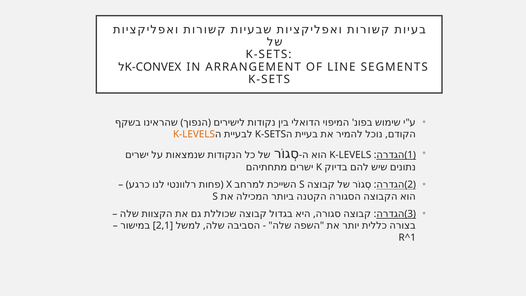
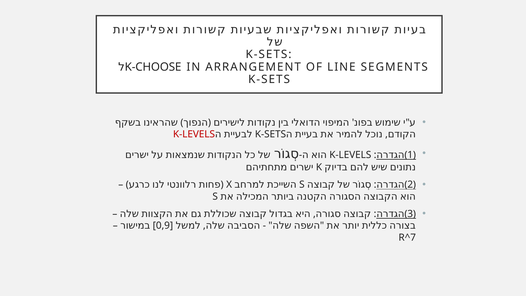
K-CONVEX: K-CONVEX -> K-CHOOSE
K-LEVELS at (194, 134) colour: orange -> red
2,1: 2,1 -> 0,9
R^1: R^1 -> R^7
